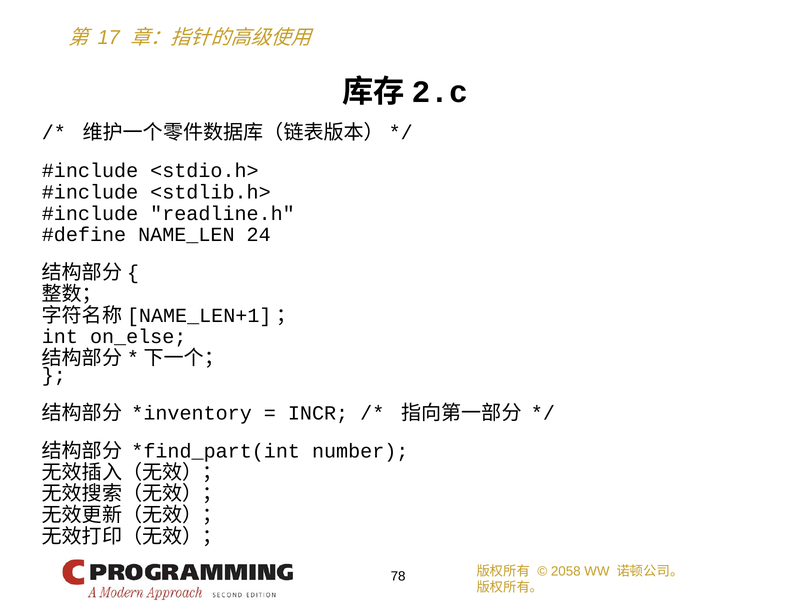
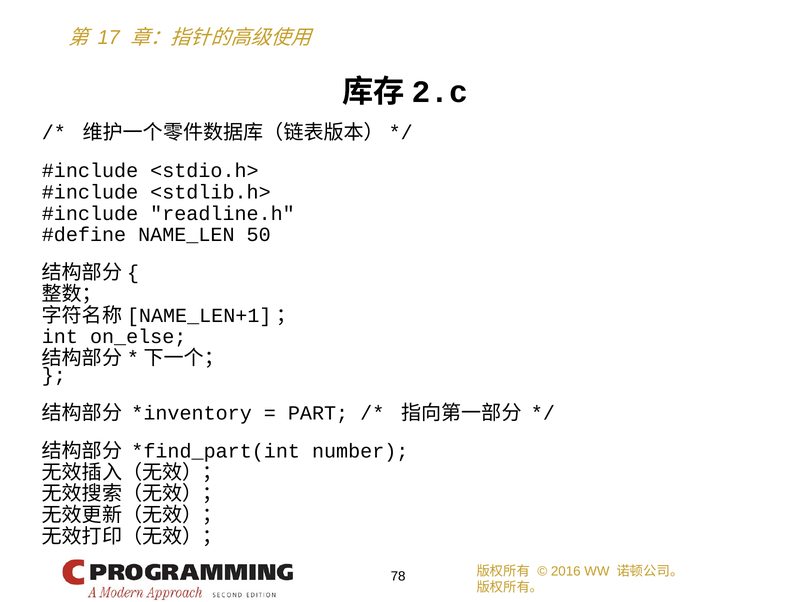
24: 24 -> 50
INCR: INCR -> PART
2058: 2058 -> 2016
